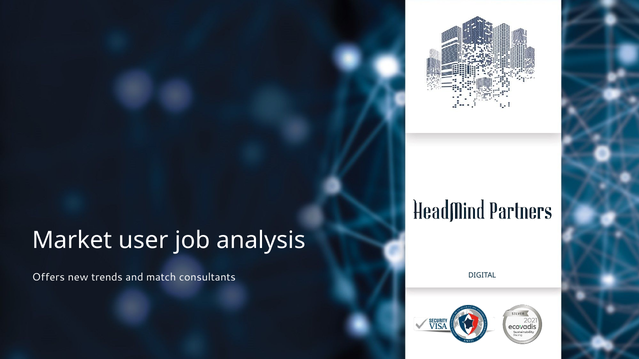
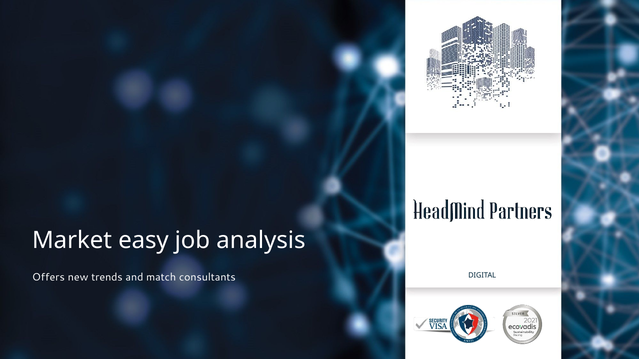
user: user -> easy
